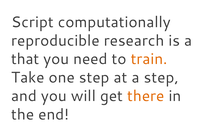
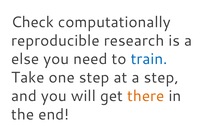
Script: Script -> Check
that: that -> else
train colour: orange -> blue
